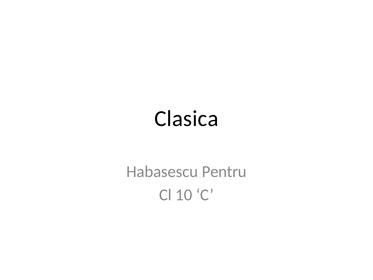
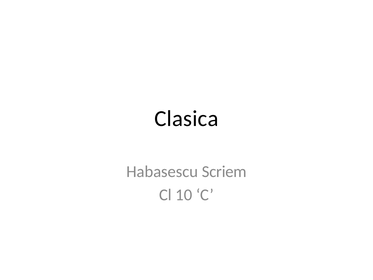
Pentru: Pentru -> Scriem
